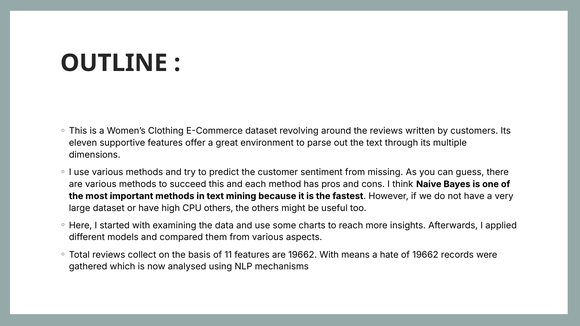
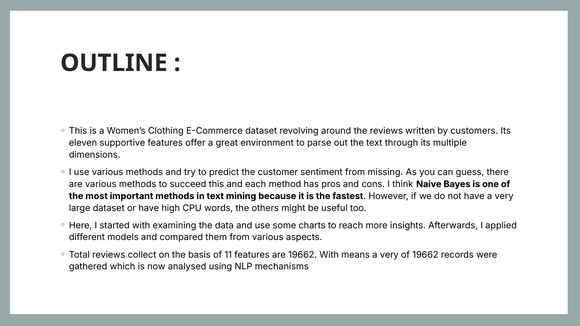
CPU others: others -> words
means a hate: hate -> very
